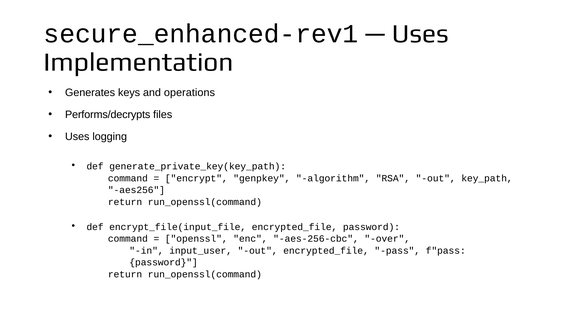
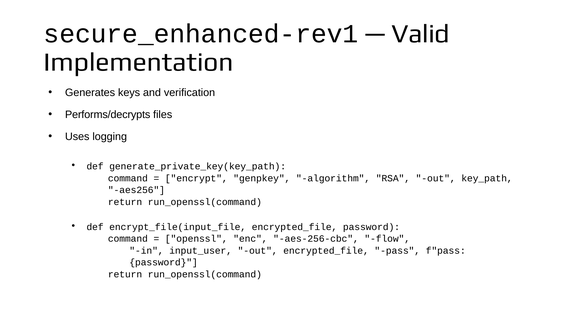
Uses at (420, 34): Uses -> Valid
operations: operations -> verification
over: over -> flow
